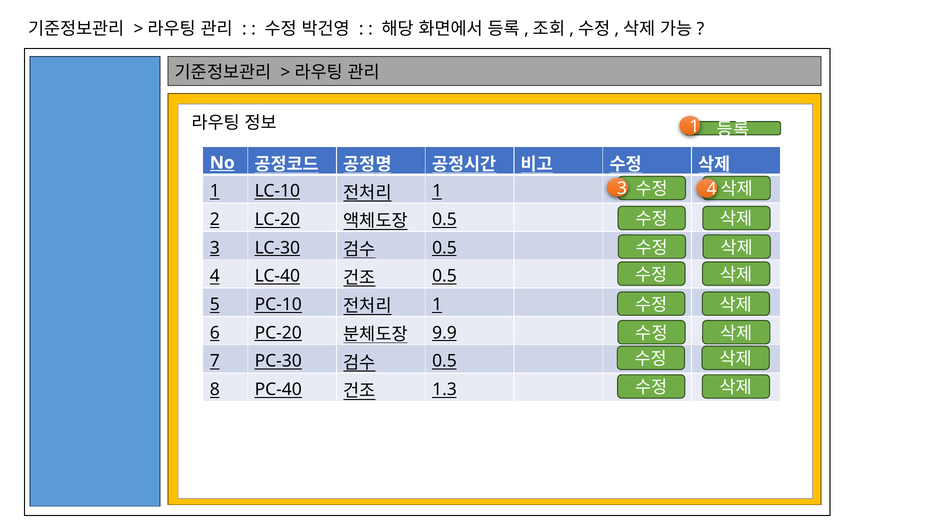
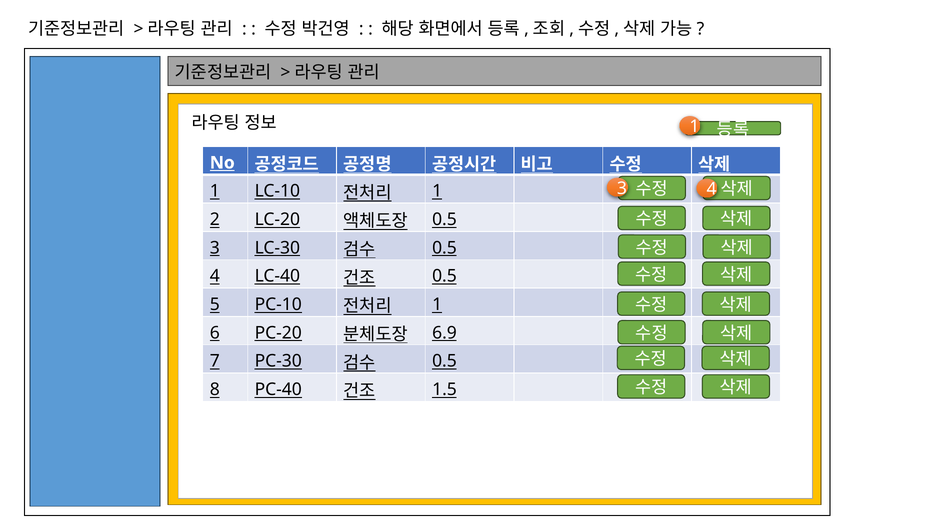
9.9: 9.9 -> 6.9
1.3: 1.3 -> 1.5
